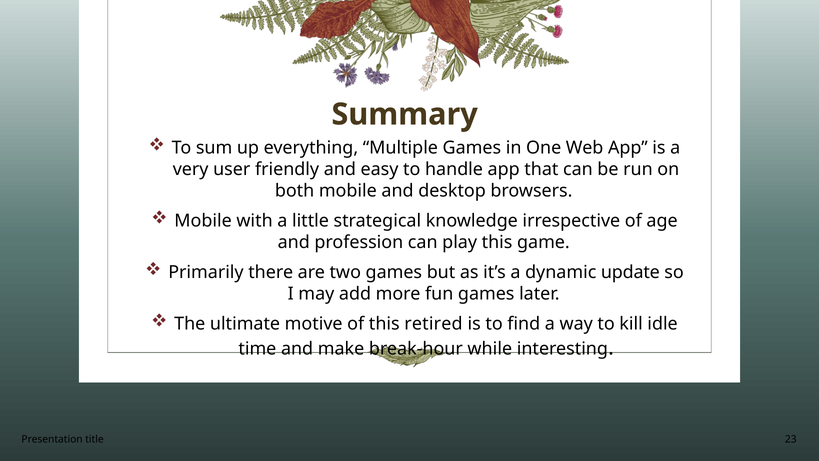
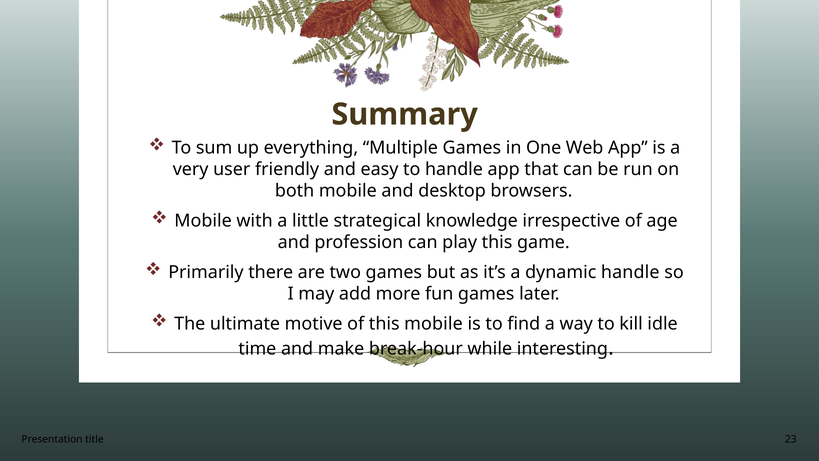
dynamic update: update -> handle
this retired: retired -> mobile
